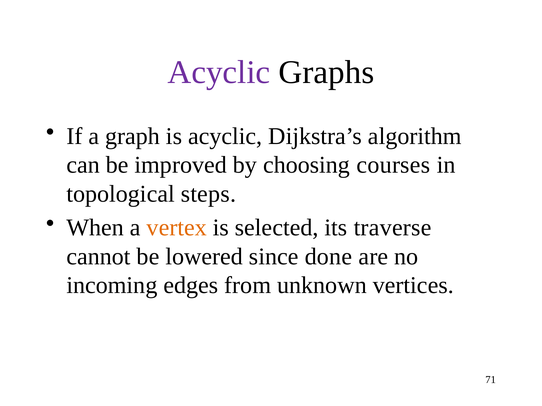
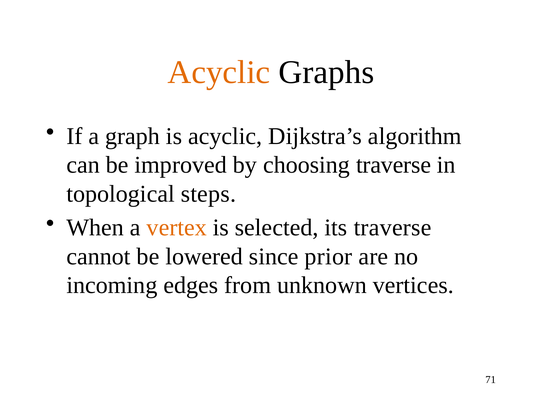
Acyclic at (219, 72) colour: purple -> orange
choosing courses: courses -> traverse
done: done -> prior
